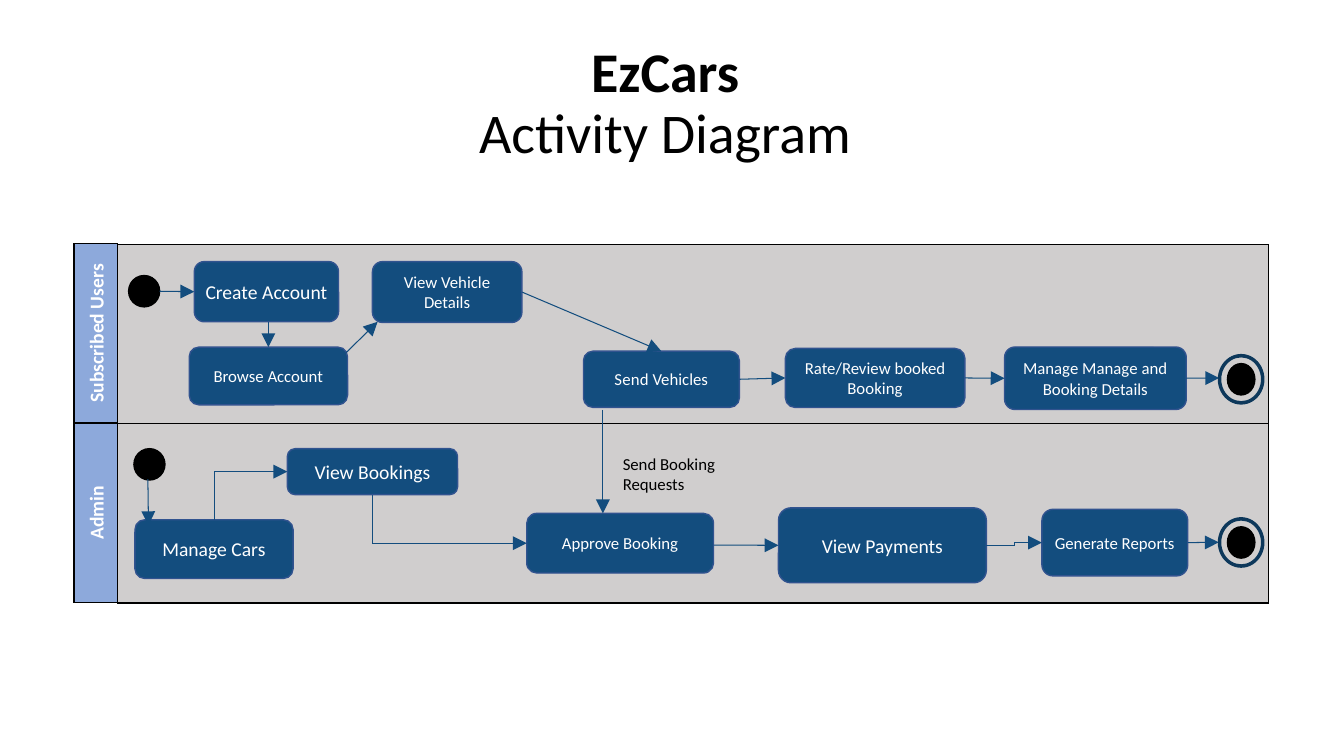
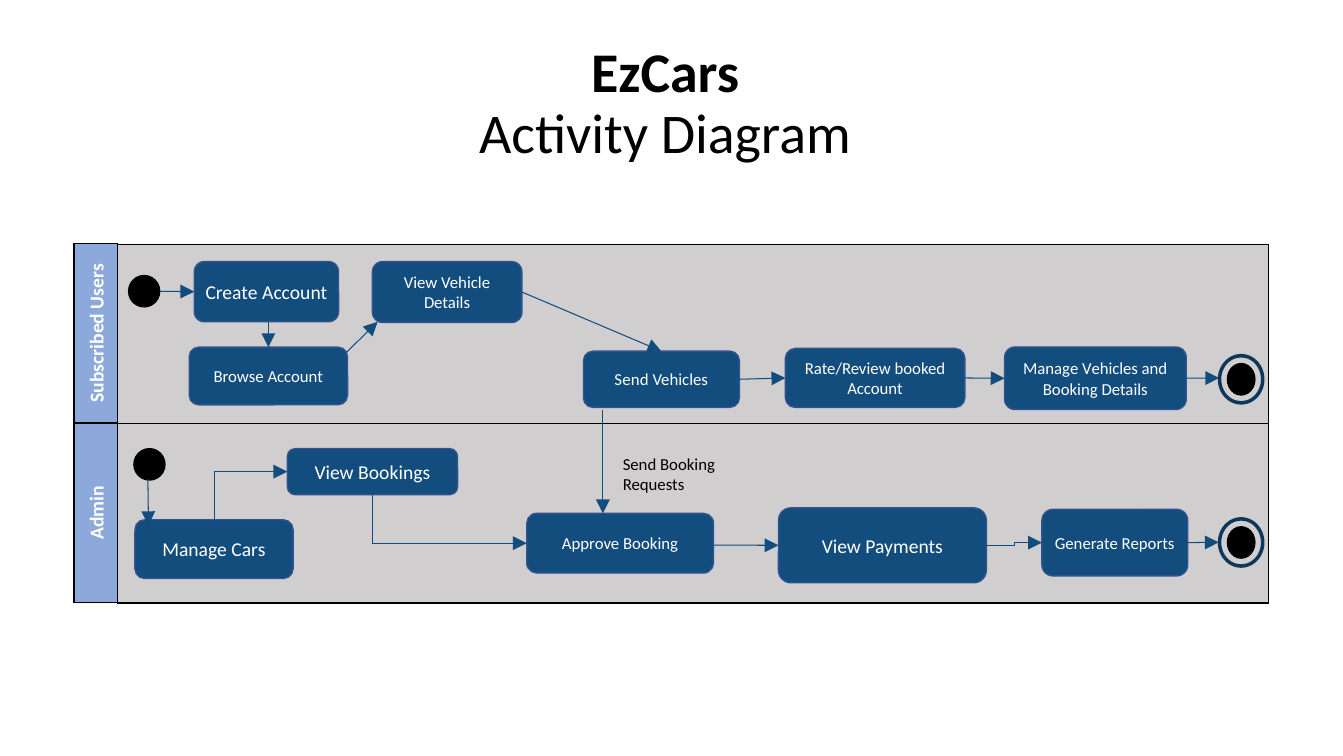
Manage Manage: Manage -> Vehicles
Booking at (875, 389): Booking -> Account
